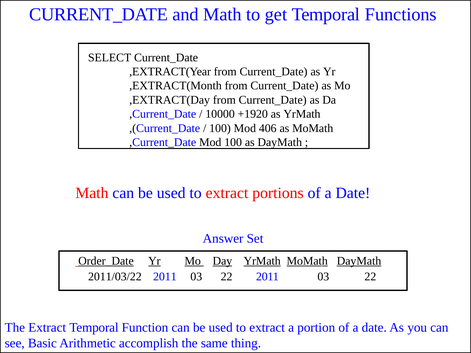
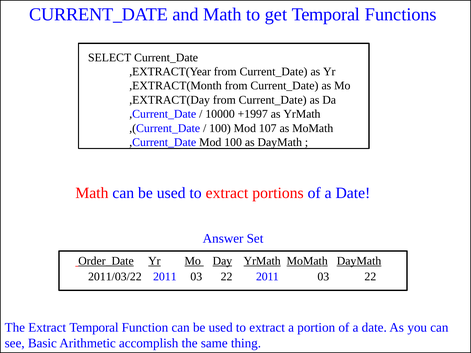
+1920: +1920 -> +1997
406: 406 -> 107
